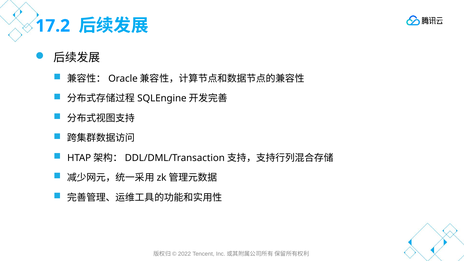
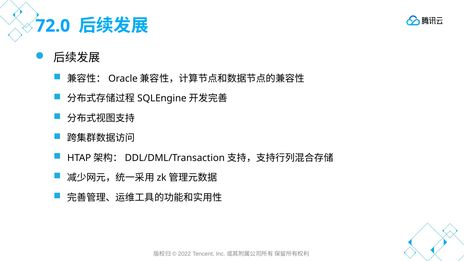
17.2: 17.2 -> 72.0
